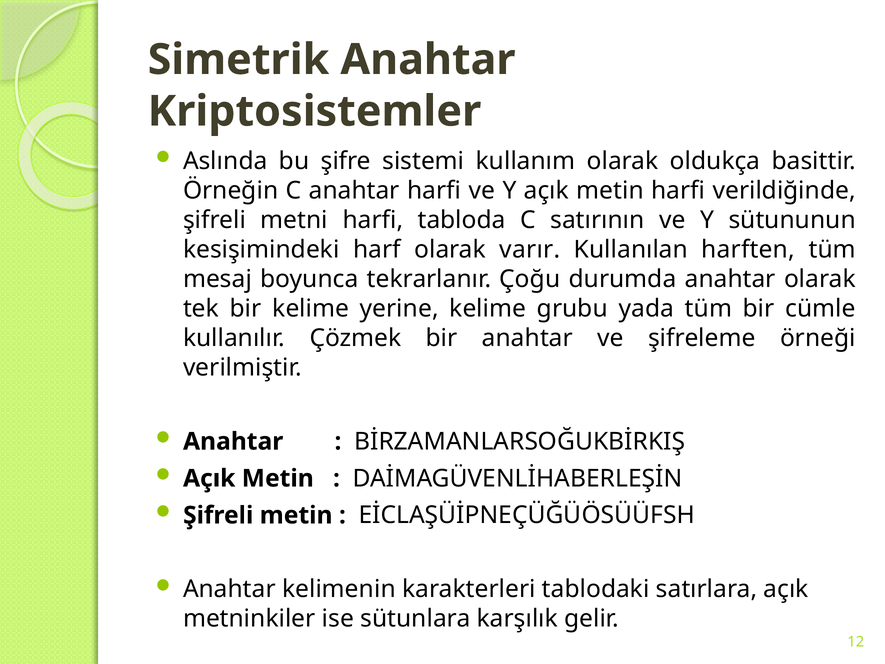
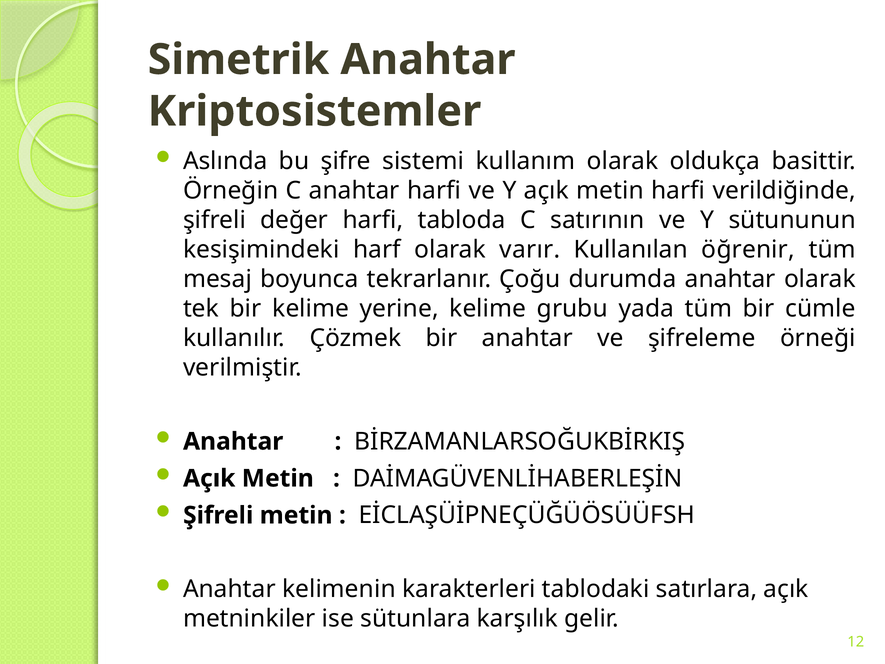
metni: metni -> değer
harften: harften -> öğrenir
